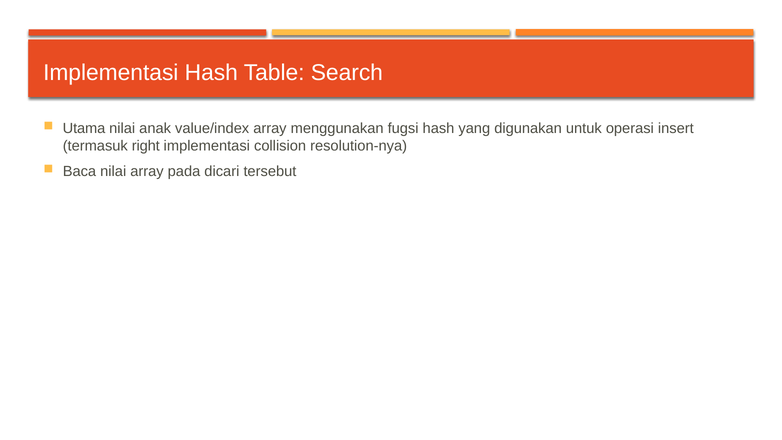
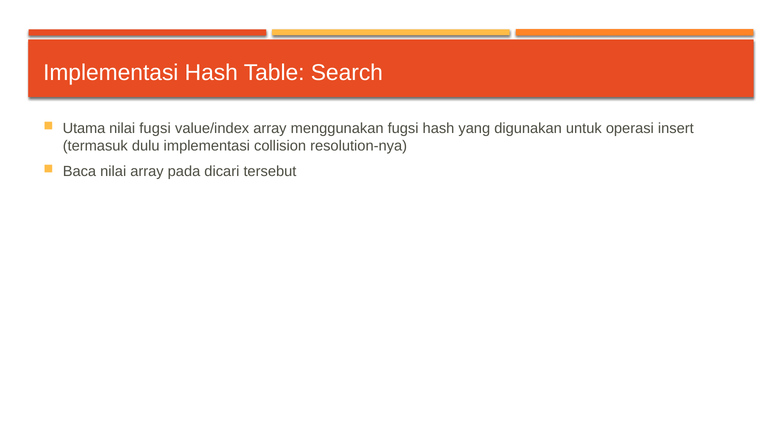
nilai anak: anak -> fugsi
right: right -> dulu
